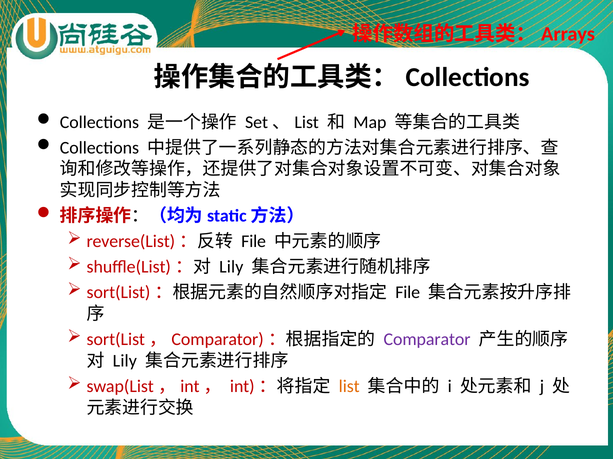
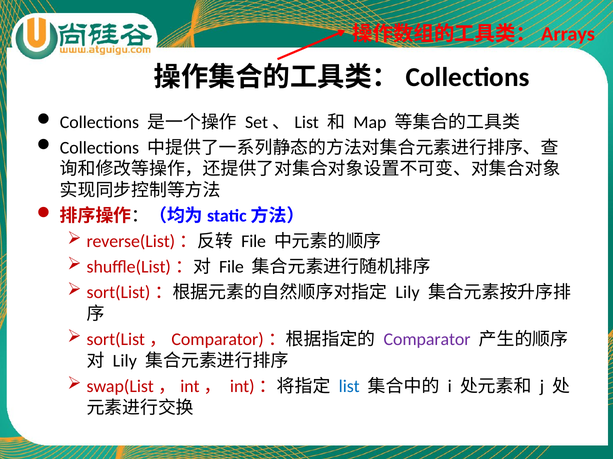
Lily at (231, 267): Lily -> File
File at (408, 293): File -> Lily
list colour: orange -> blue
